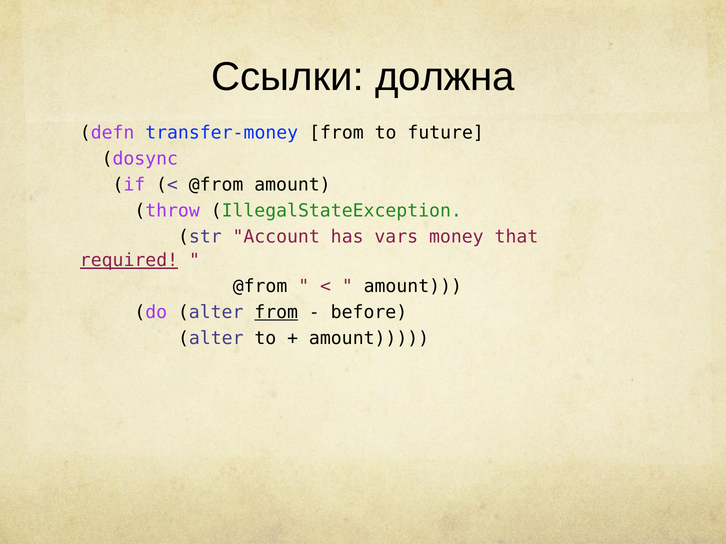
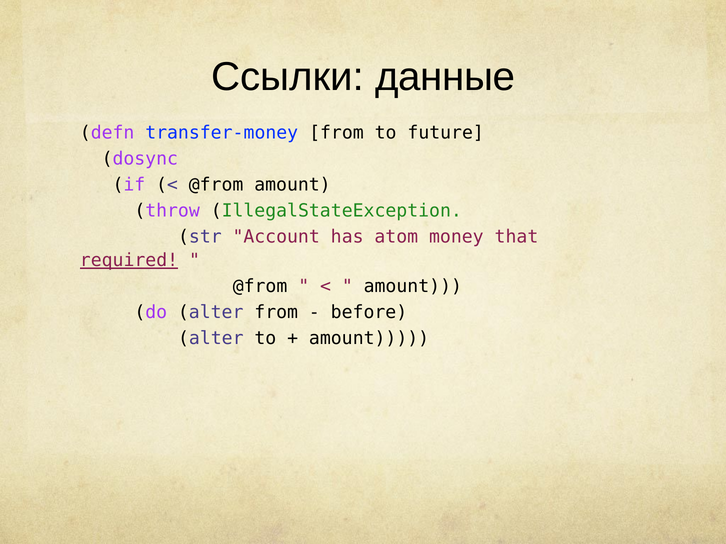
должна: должна -> данные
vars: vars -> atom
from at (276, 313) underline: present -> none
